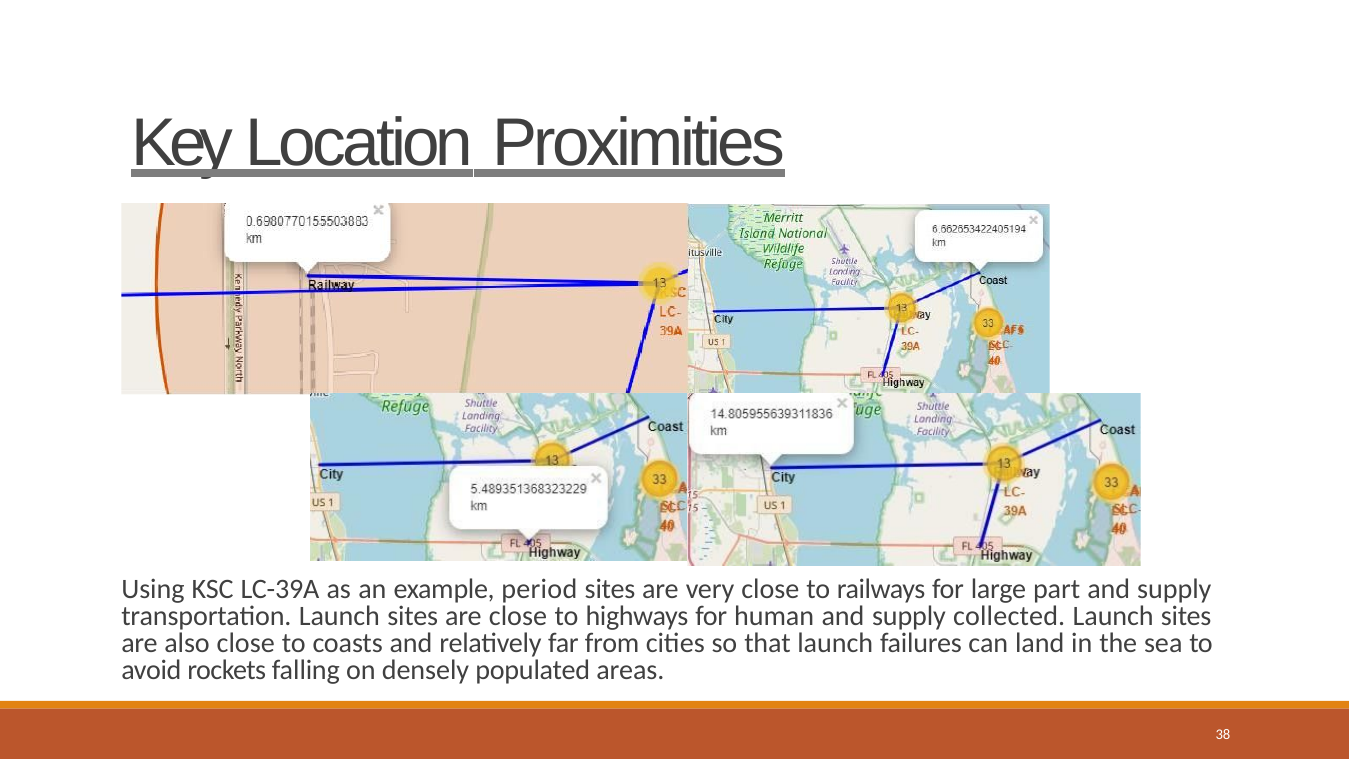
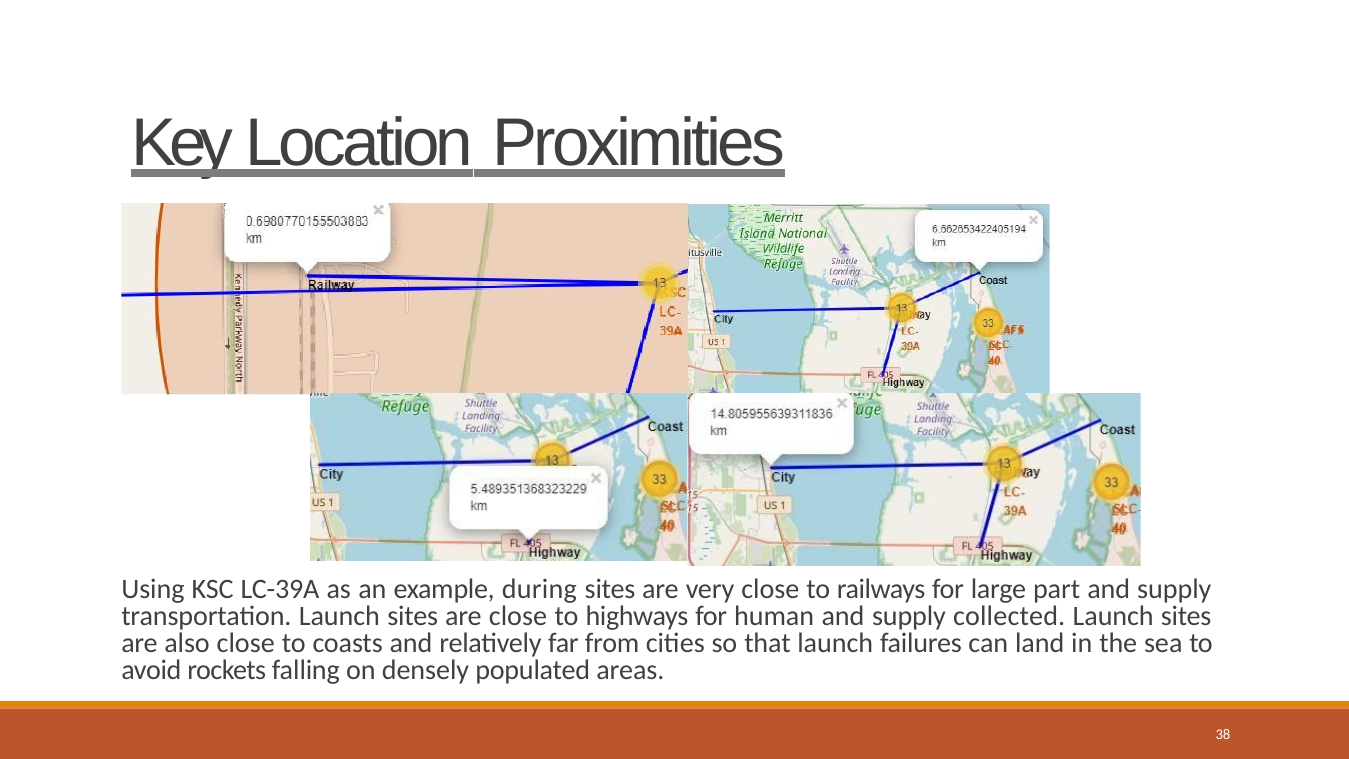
period: period -> during
